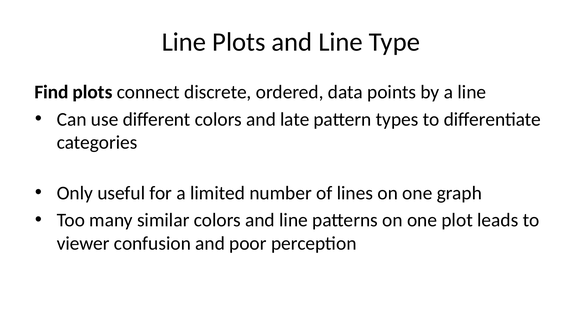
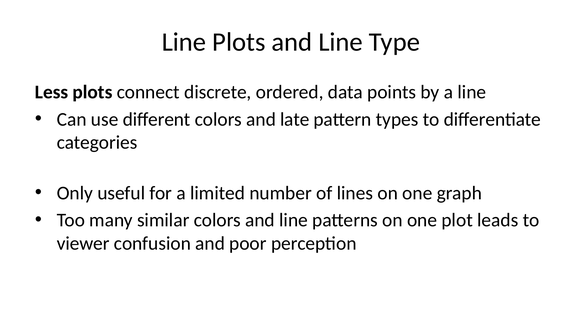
Find: Find -> Less
